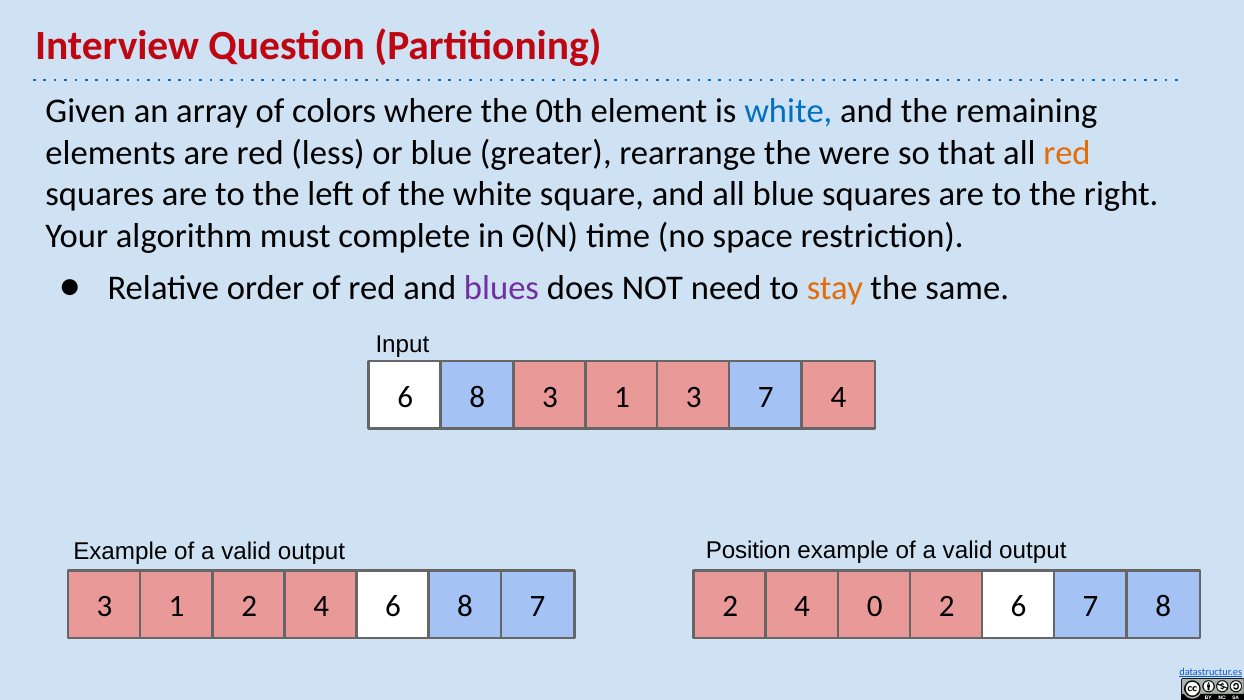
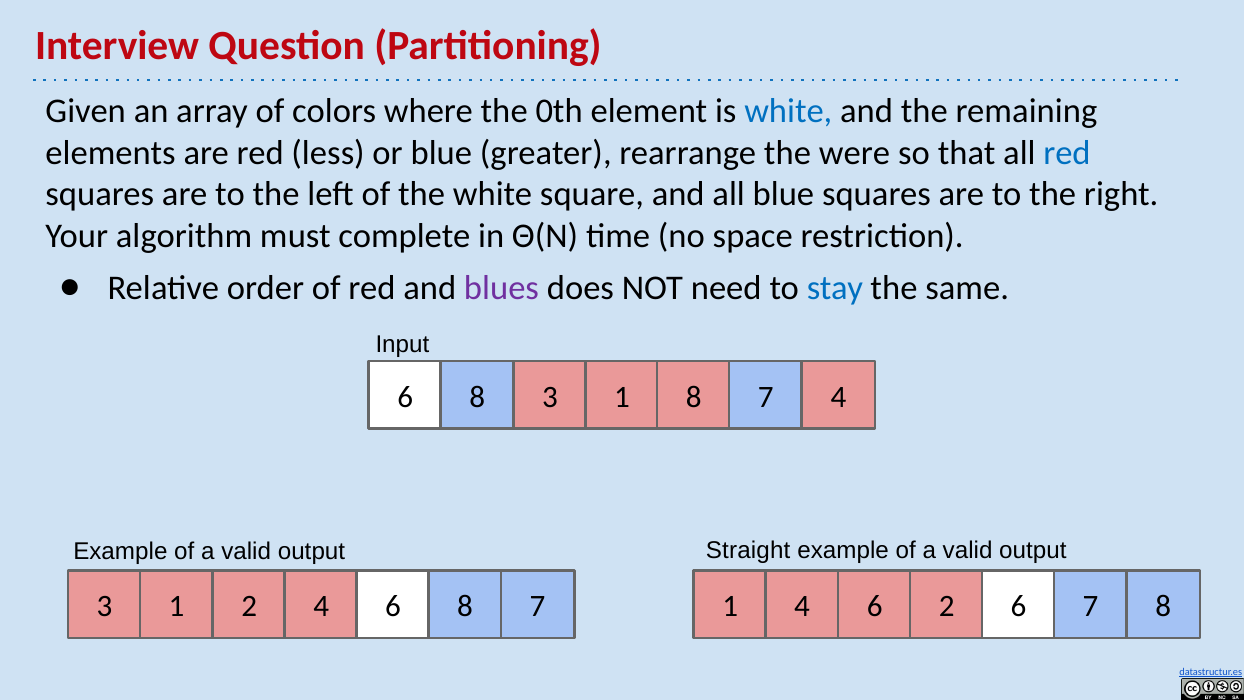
red at (1067, 153) colour: orange -> blue
stay colour: orange -> blue
1 3: 3 -> 8
Position: Position -> Straight
7 2: 2 -> 1
0 at (875, 606): 0 -> 6
